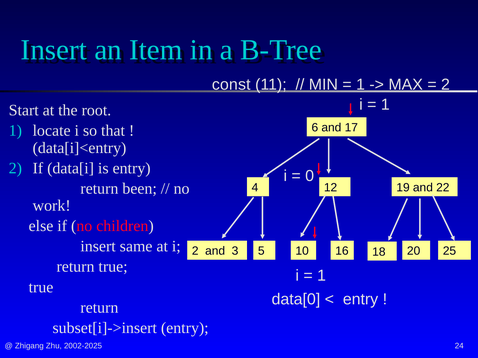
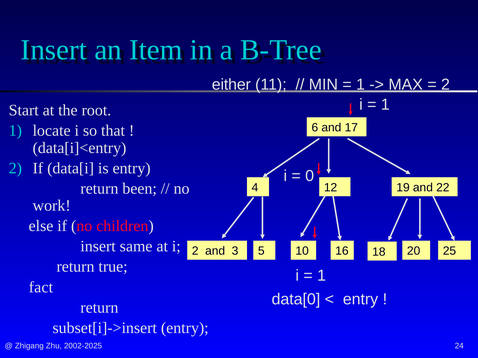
const: const -> either
true at (41, 287): true -> fact
